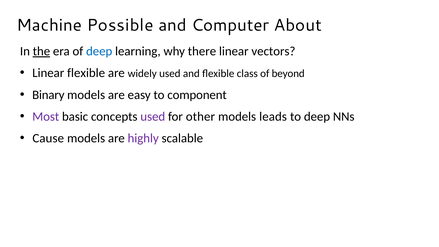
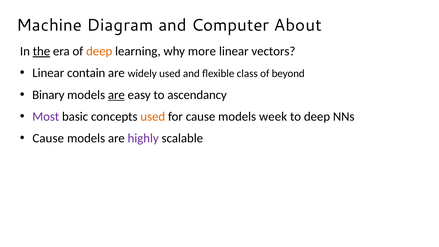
Possible: Possible -> Diagram
deep at (99, 51) colour: blue -> orange
there: there -> more
Linear flexible: flexible -> contain
are at (116, 95) underline: none -> present
component: component -> ascendancy
used at (153, 117) colour: purple -> orange
for other: other -> cause
leads: leads -> week
